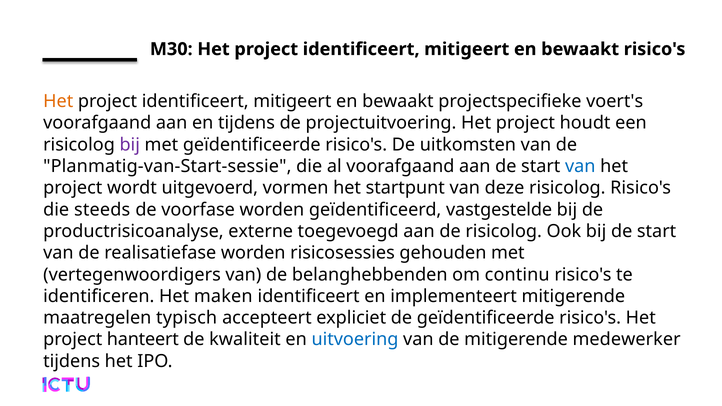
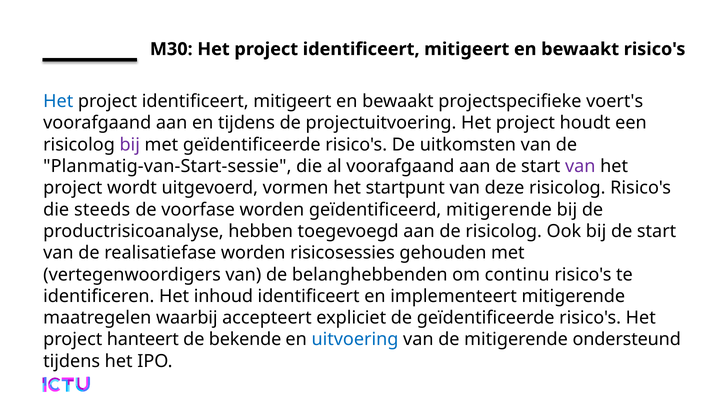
Het at (58, 101) colour: orange -> blue
van at (580, 166) colour: blue -> purple
geïdentificeerd vastgestelde: vastgestelde -> mitigerende
externe: externe -> hebben
maken: maken -> inhoud
typisch: typisch -> waarbij
kwaliteit: kwaliteit -> bekende
medewerker: medewerker -> ondersteund
